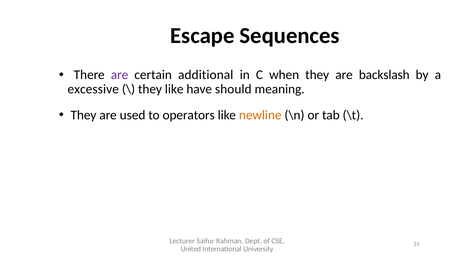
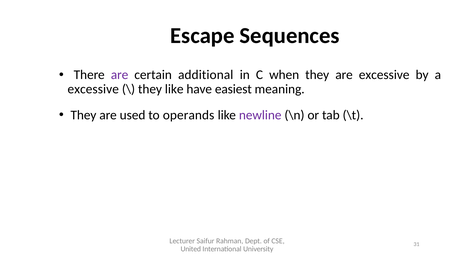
are backslash: backslash -> excessive
should: should -> easiest
operators: operators -> operands
newline colour: orange -> purple
